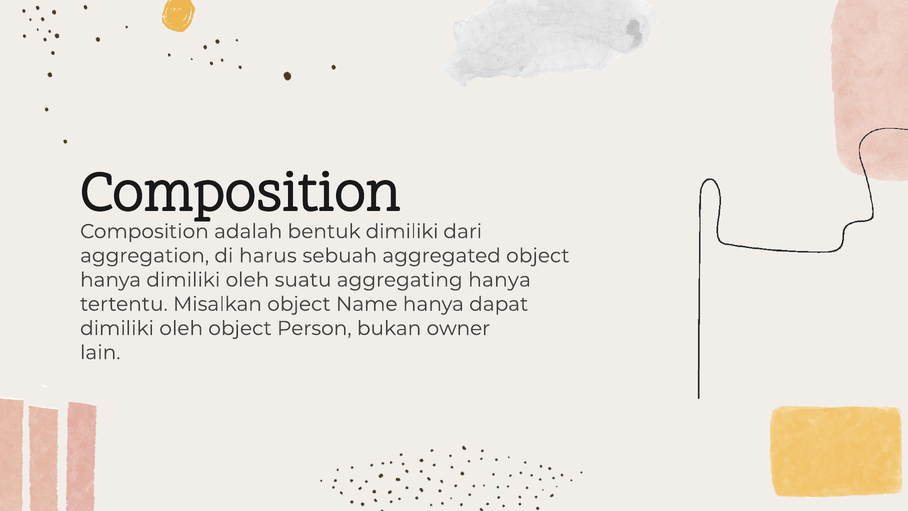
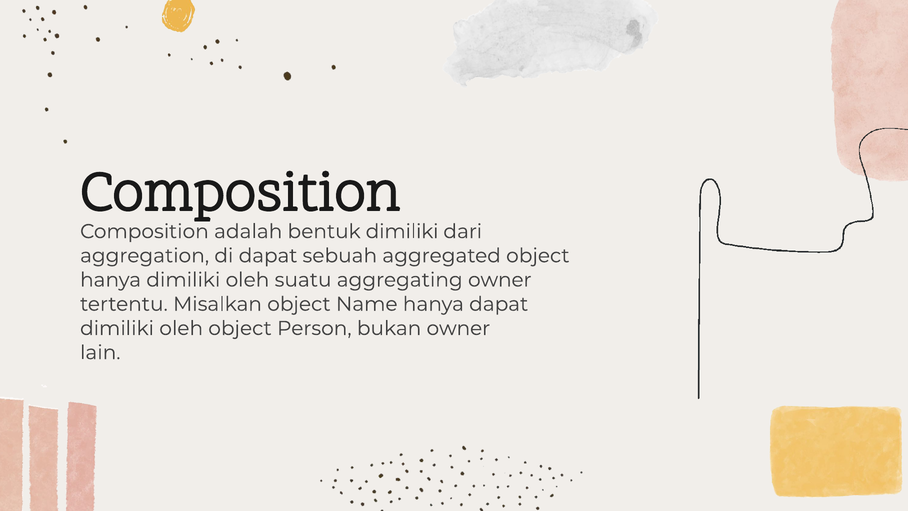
di harus: harus -> dapat
aggregating hanya: hanya -> owner
